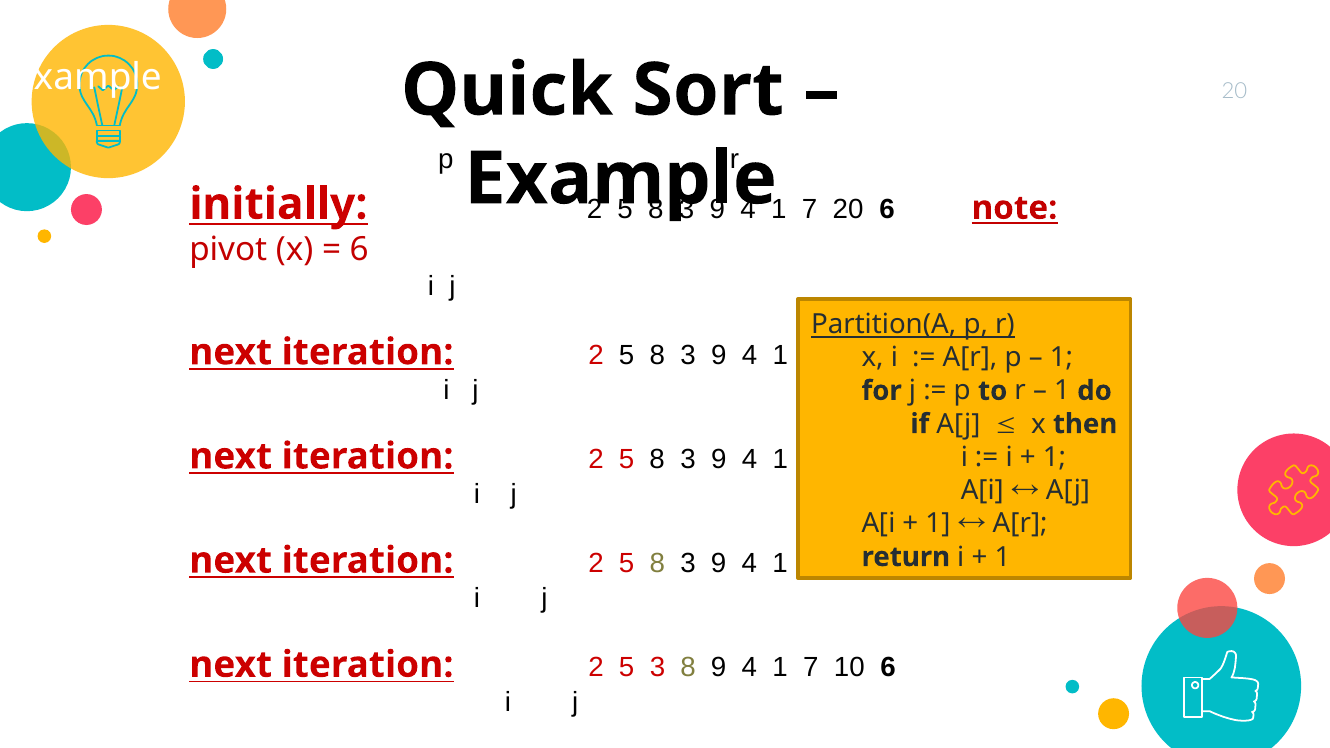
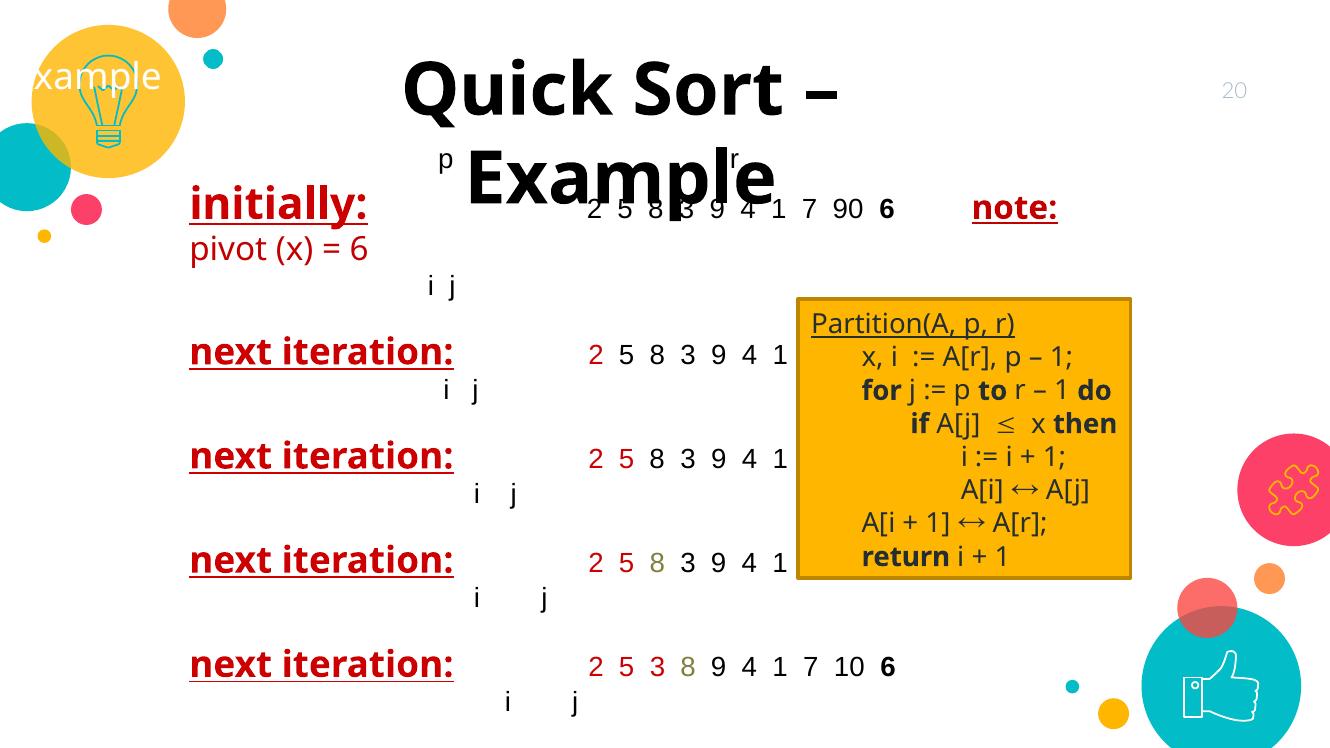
7 20: 20 -> 90
